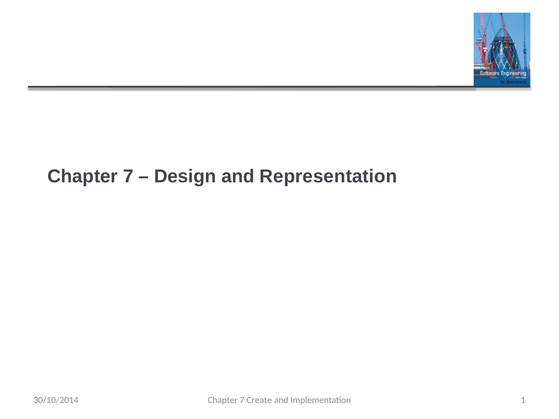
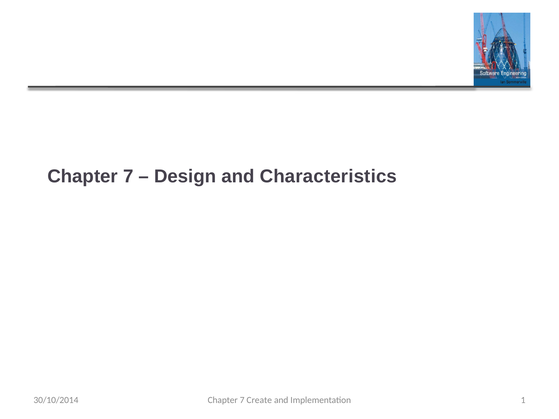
Representation: Representation -> Characteristics
